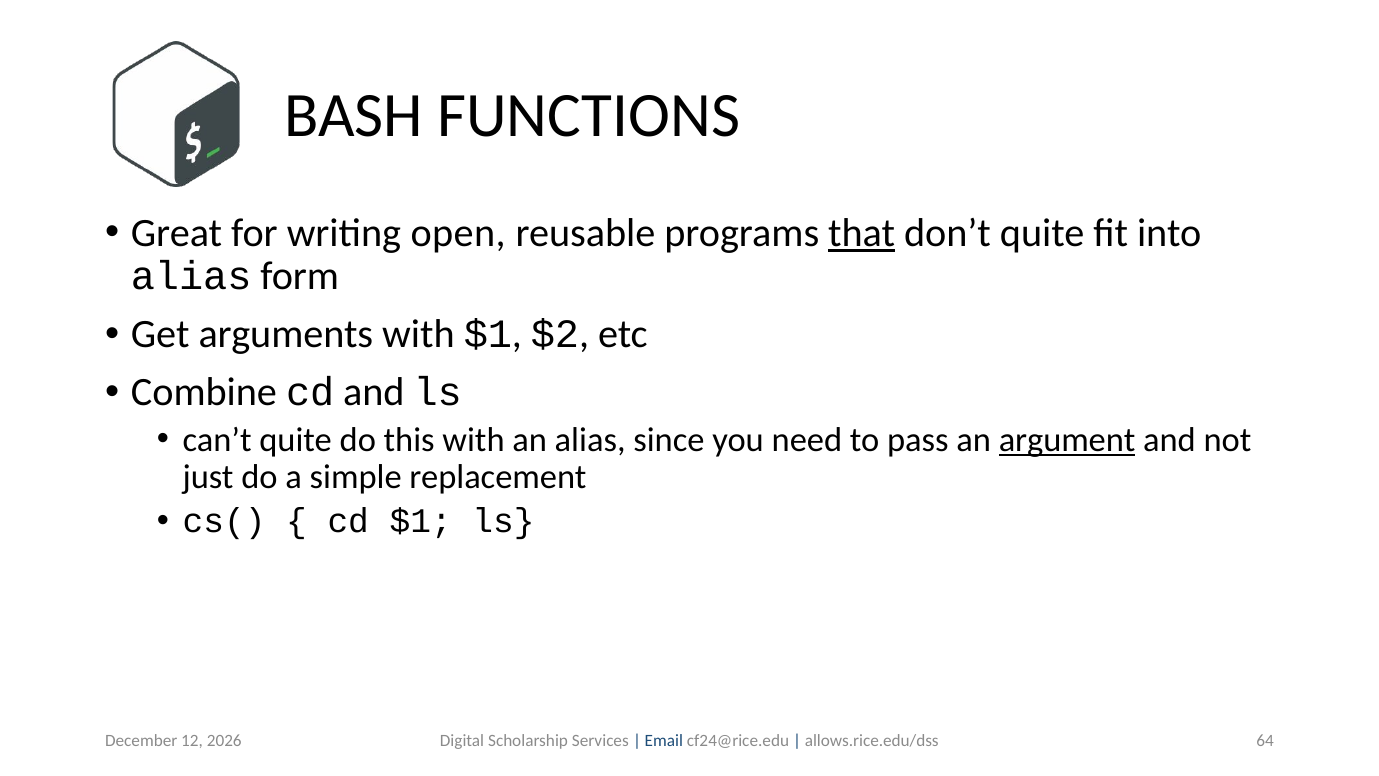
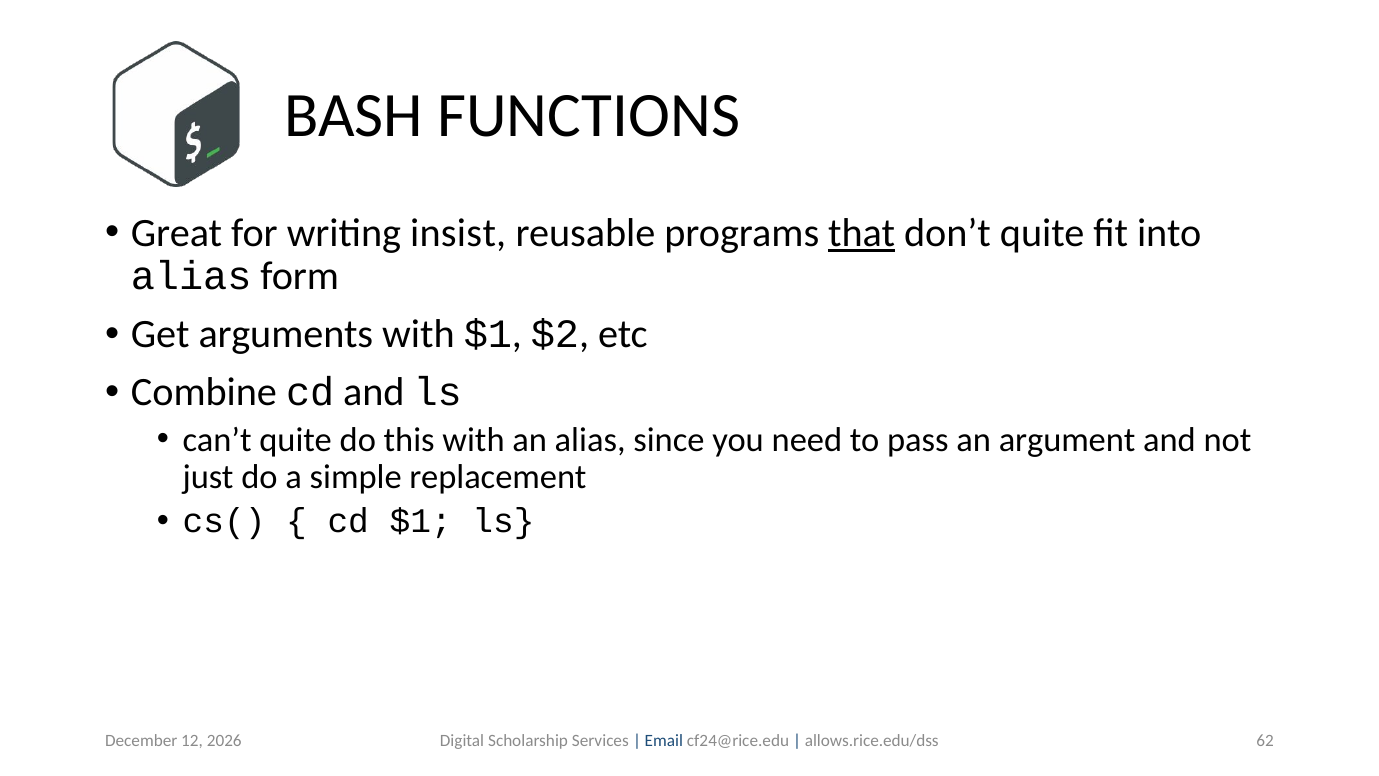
open: open -> insist
argument underline: present -> none
64: 64 -> 62
